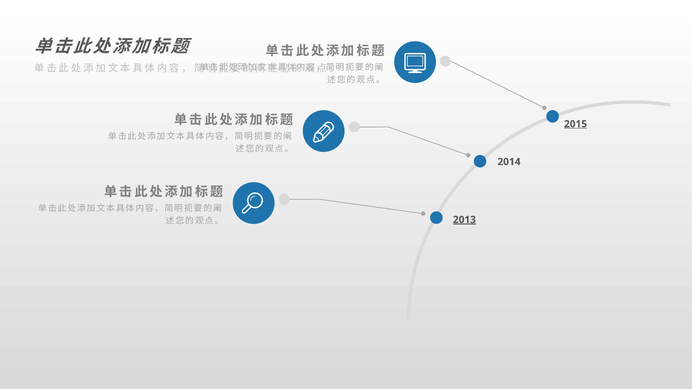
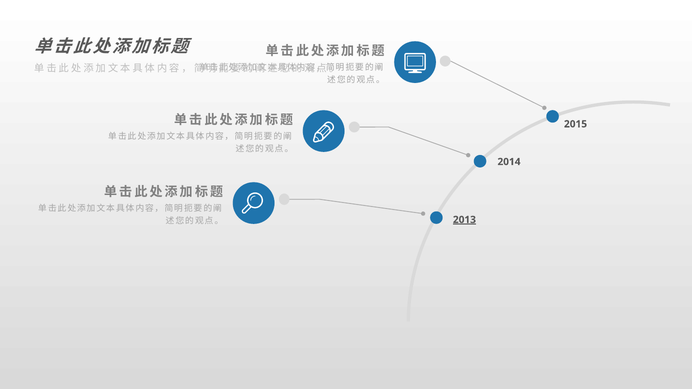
2015 underline: present -> none
